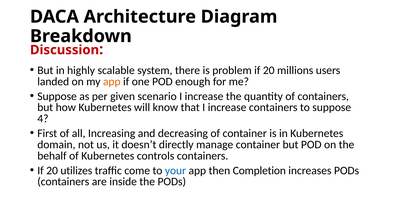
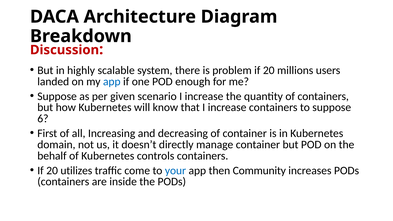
app at (112, 81) colour: orange -> blue
4: 4 -> 6
Completion: Completion -> Community
